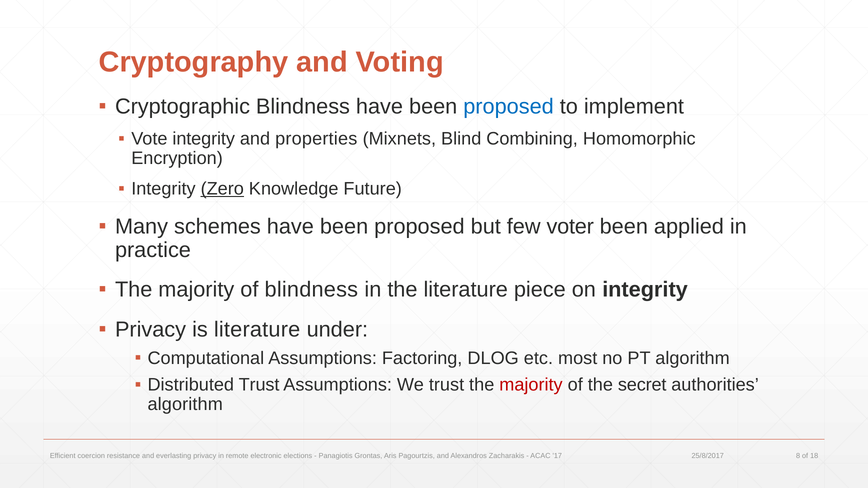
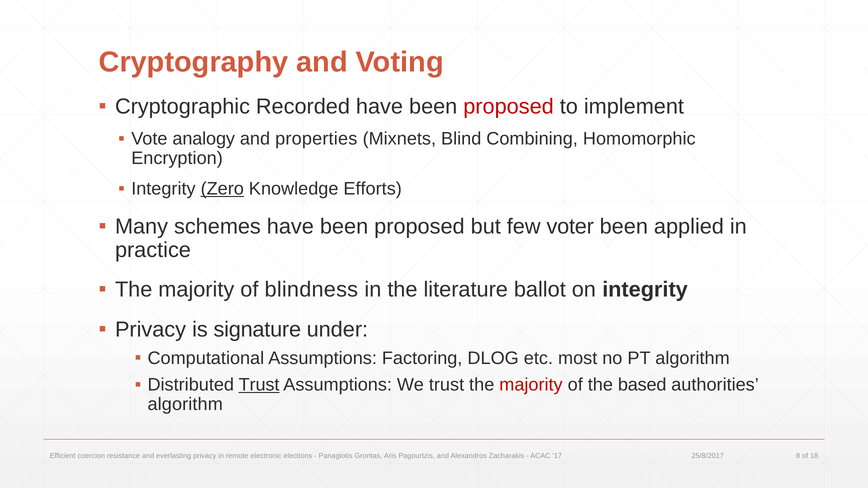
Cryptographic Blindness: Blindness -> Recorded
proposed at (509, 107) colour: blue -> red
Vote integrity: integrity -> analogy
Future: Future -> Efforts
piece: piece -> ballot
is literature: literature -> signature
Trust at (259, 385) underline: none -> present
secret: secret -> based
